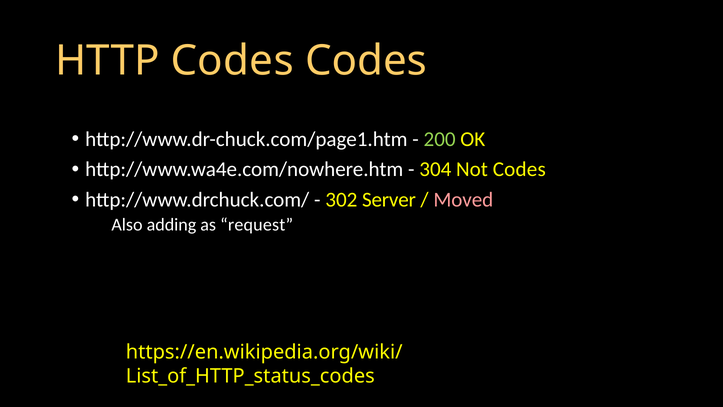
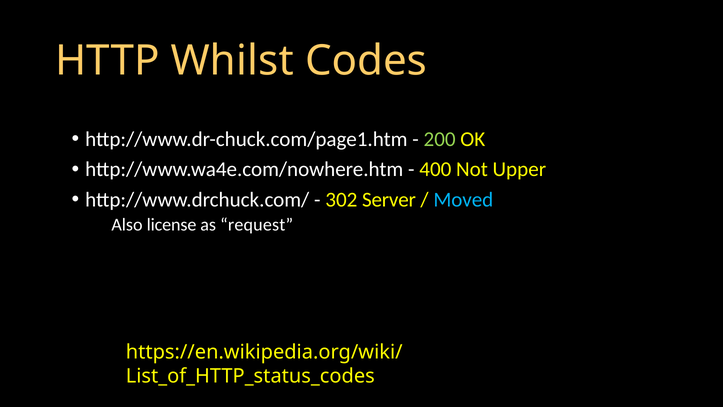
HTTP Codes: Codes -> Whilst
304: 304 -> 400
Not Codes: Codes -> Upper
Moved colour: pink -> light blue
adding: adding -> license
